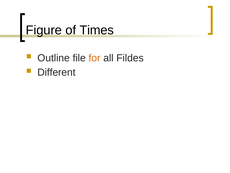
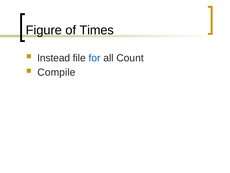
Outline: Outline -> Instead
for colour: orange -> blue
Fildes: Fildes -> Count
Different: Different -> Compile
